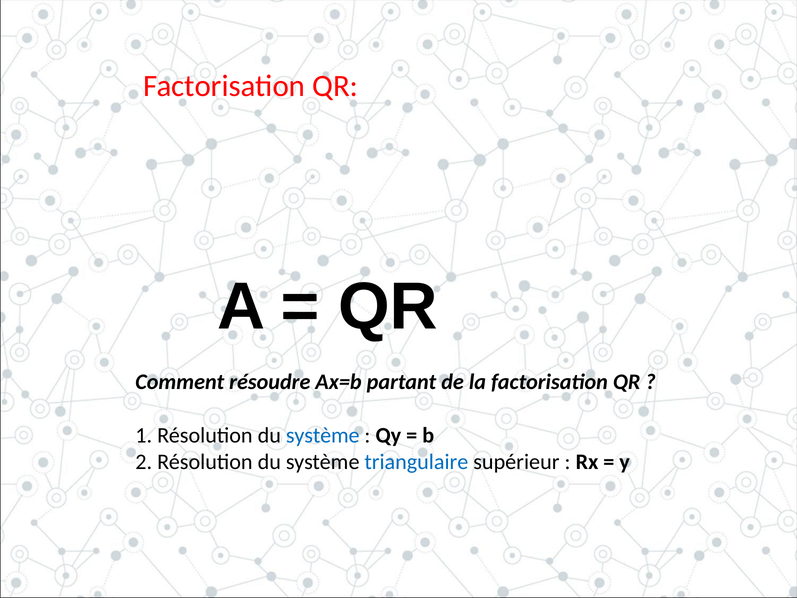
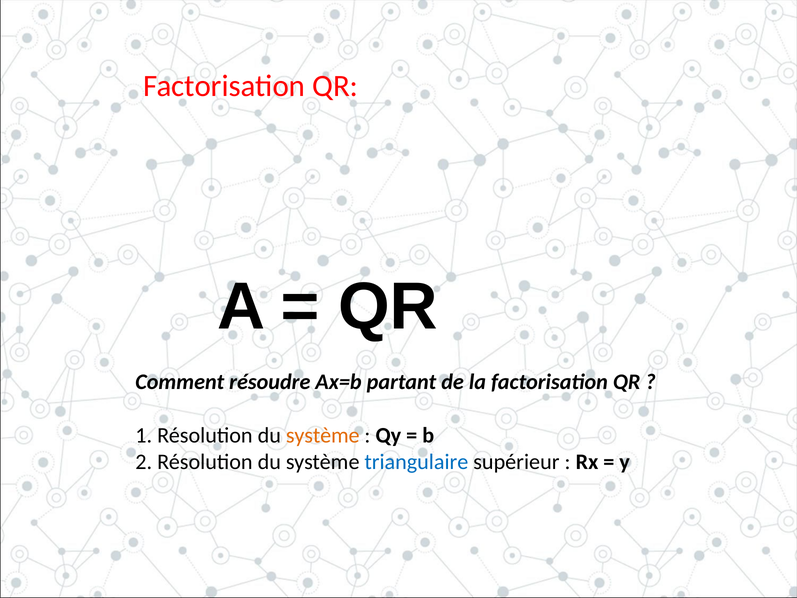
système at (323, 435) colour: blue -> orange
